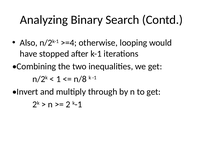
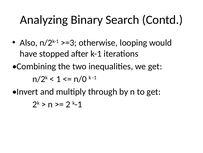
>=4: >=4 -> >=3
n/8: n/8 -> n/0
